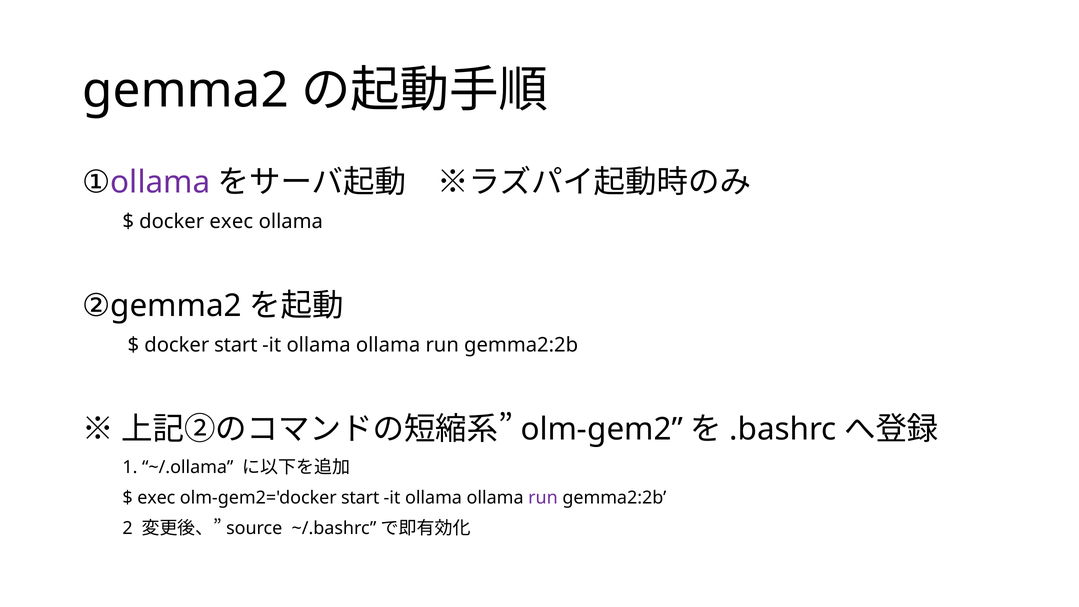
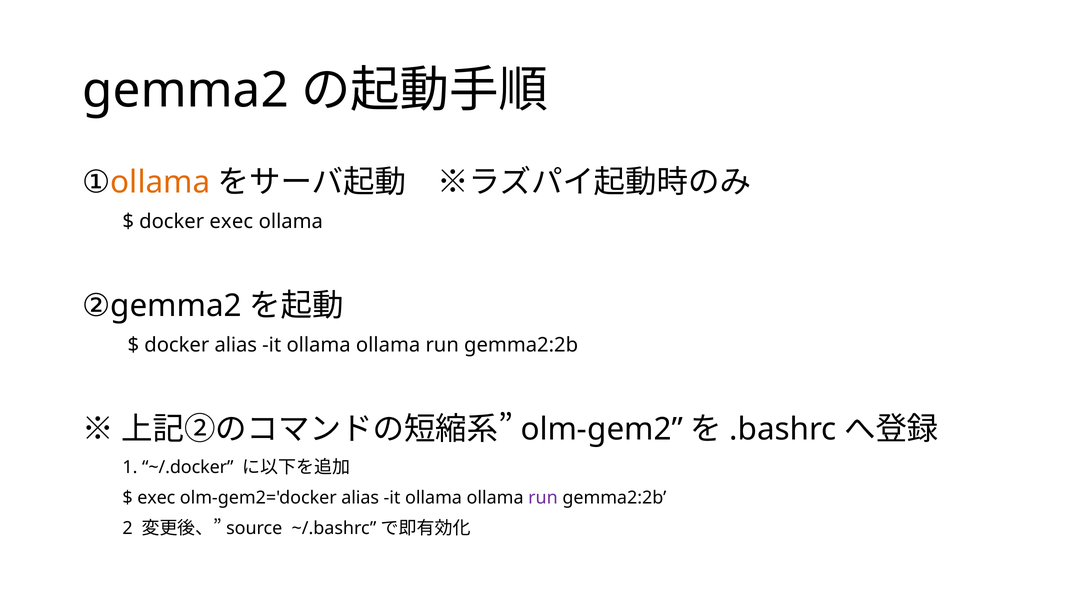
ollama at (160, 182) colour: purple -> orange
docker start: start -> alias
~/.ollama: ~/.ollama -> ~/.docker
olm-gem2='docker start: start -> alias
